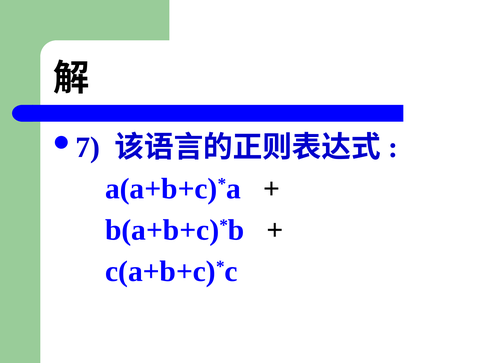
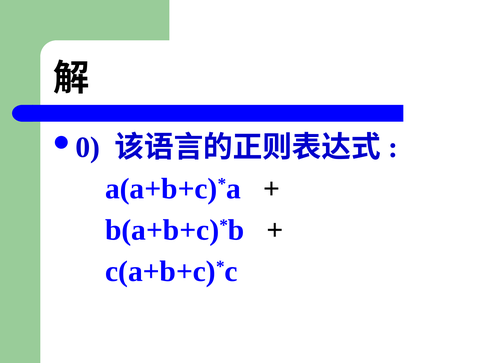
7: 7 -> 0
